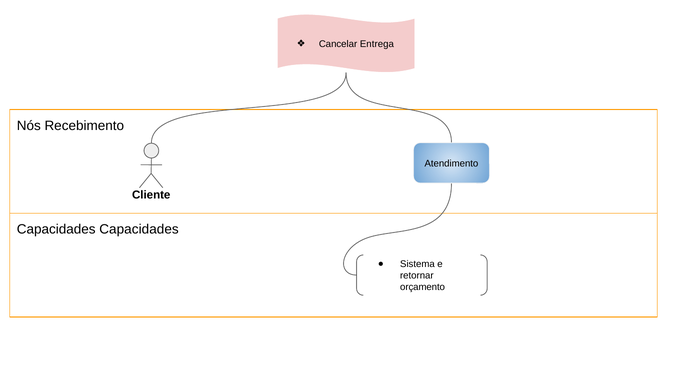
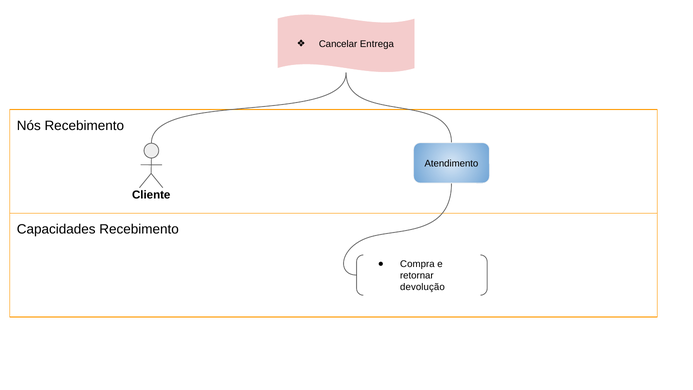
Capacidades Capacidades: Capacidades -> Recebimento
Sistema: Sistema -> Compra
orçamento: orçamento -> devolução
